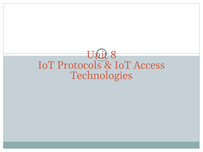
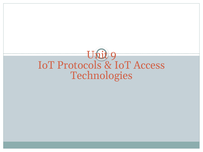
8: 8 -> 9
